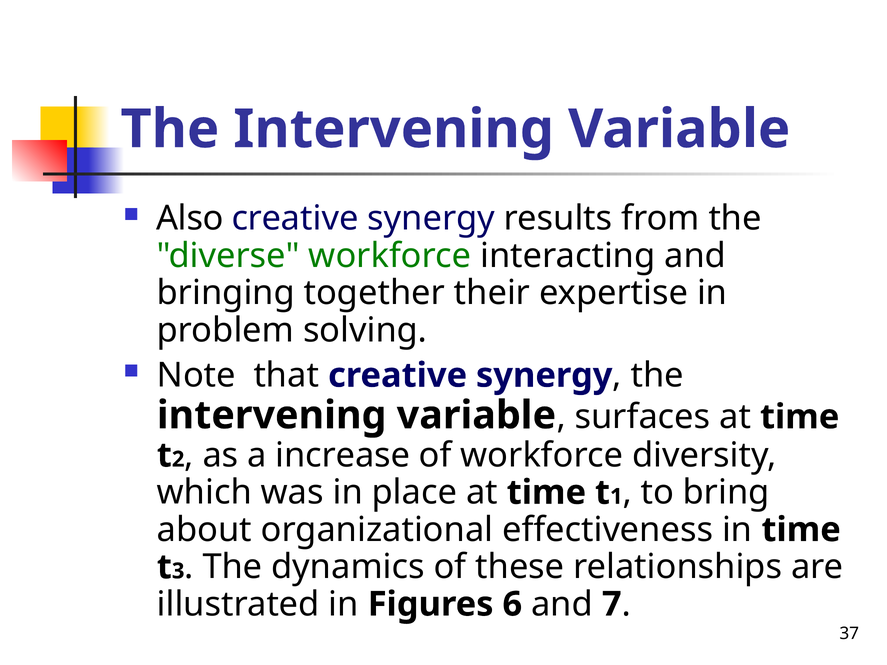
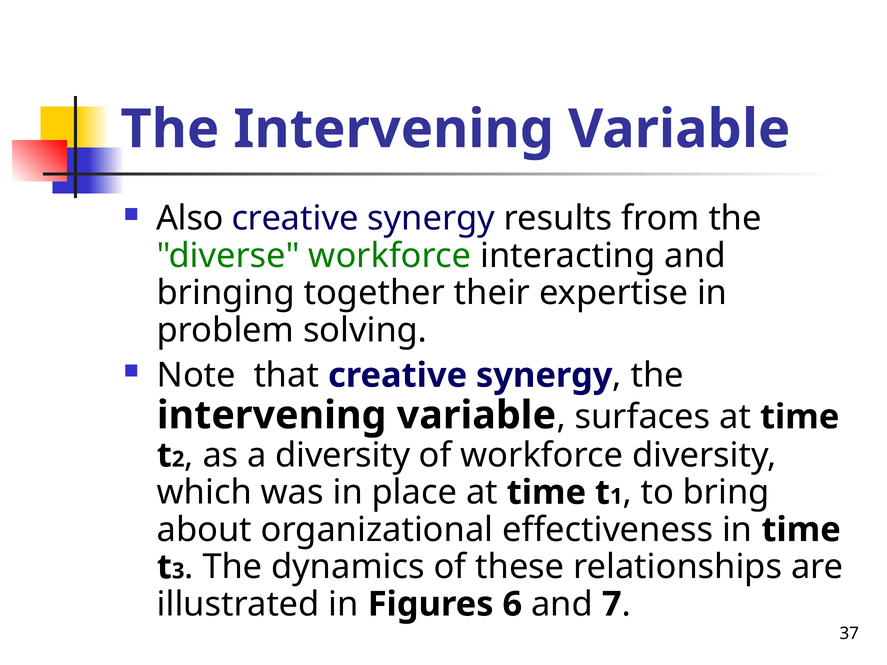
a increase: increase -> diversity
